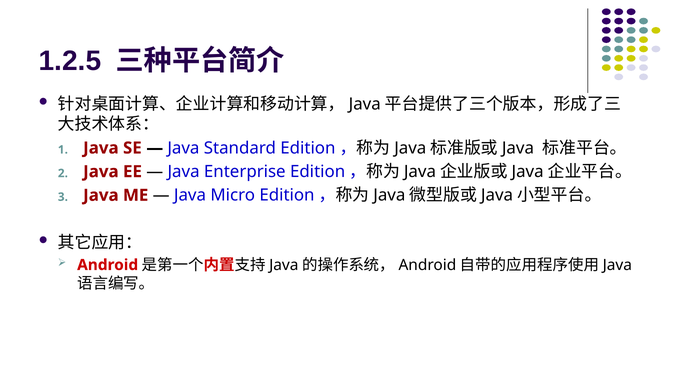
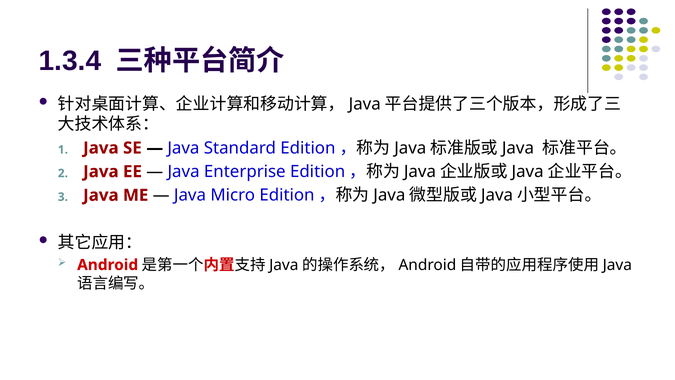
1.2.5: 1.2.5 -> 1.3.4
